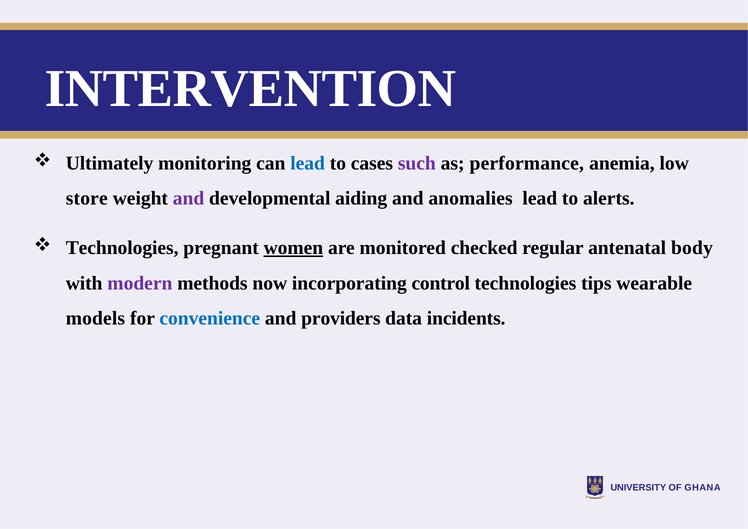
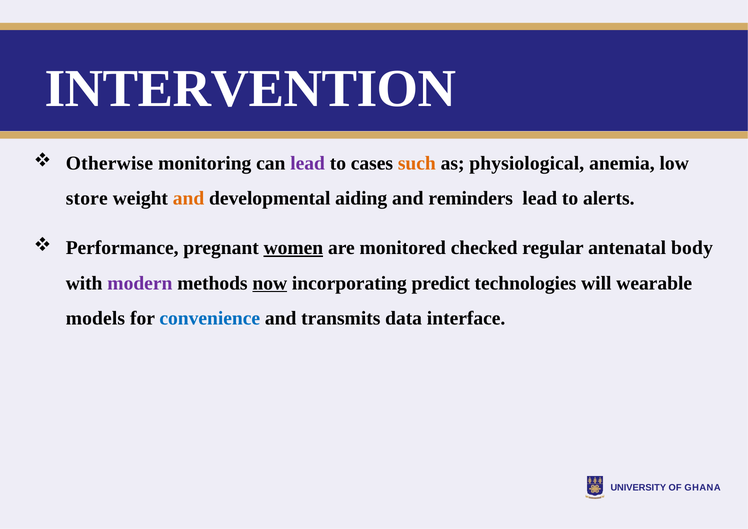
Ultimately: Ultimately -> Otherwise
lead at (308, 163) colour: blue -> purple
such colour: purple -> orange
performance: performance -> physiological
and at (189, 199) colour: purple -> orange
anomalies: anomalies -> reminders
Technologies at (122, 248): Technologies -> Performance
now underline: none -> present
control: control -> predict
tips: tips -> will
providers: providers -> transmits
incidents: incidents -> interface
